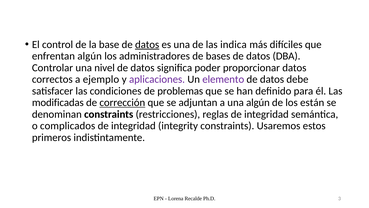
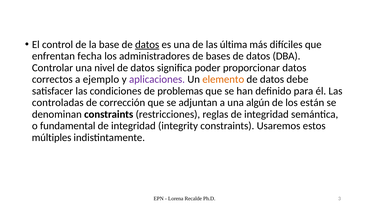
indica: indica -> última
enfrentan algún: algún -> fecha
elemento colour: purple -> orange
modificadas: modificadas -> controladas
corrección underline: present -> none
complicados: complicados -> fundamental
primeros: primeros -> múltiples
